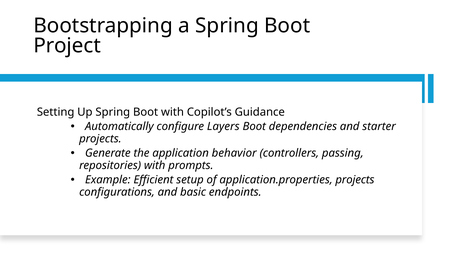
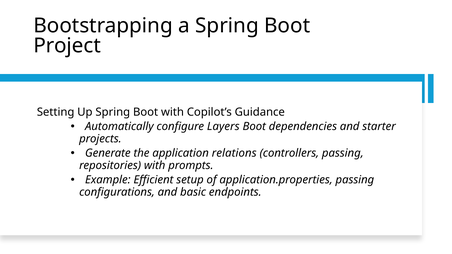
behavior: behavior -> relations
application.properties projects: projects -> passing
